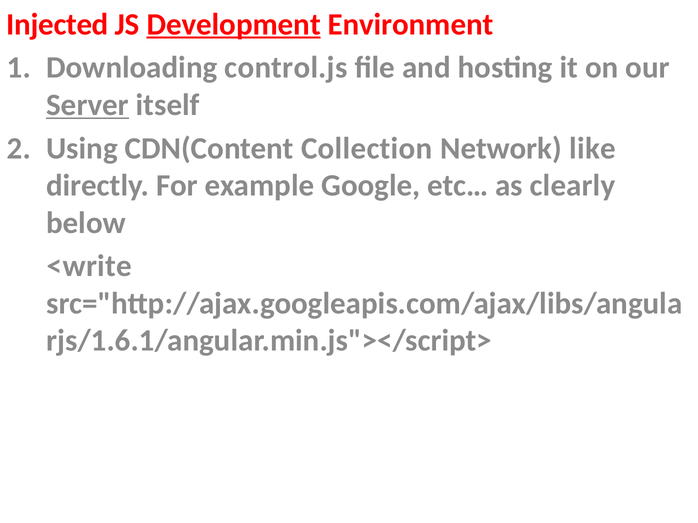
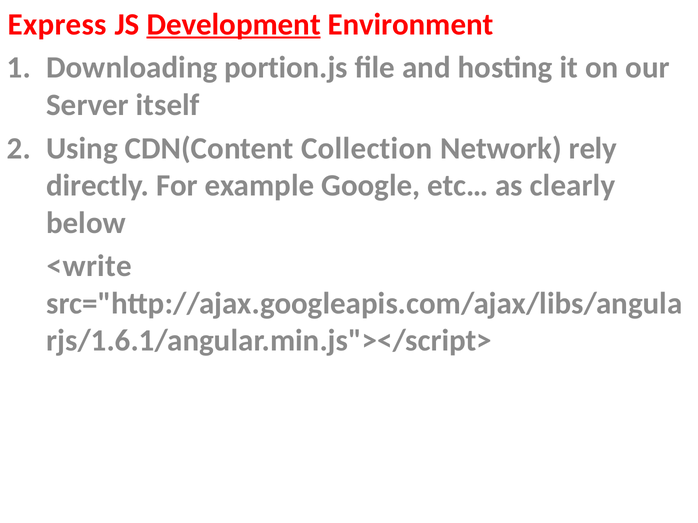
Injected: Injected -> Express
control.js: control.js -> portion.js
Server underline: present -> none
like: like -> rely
